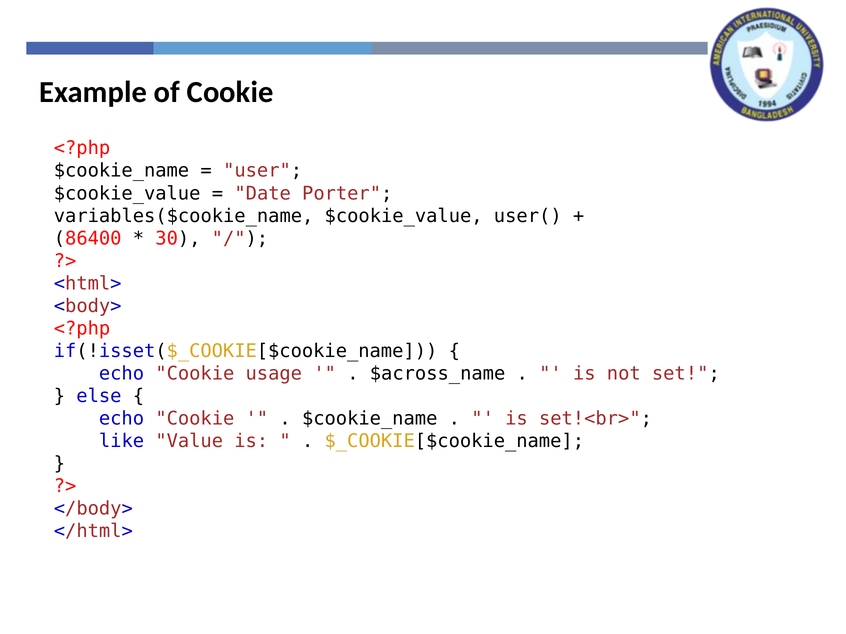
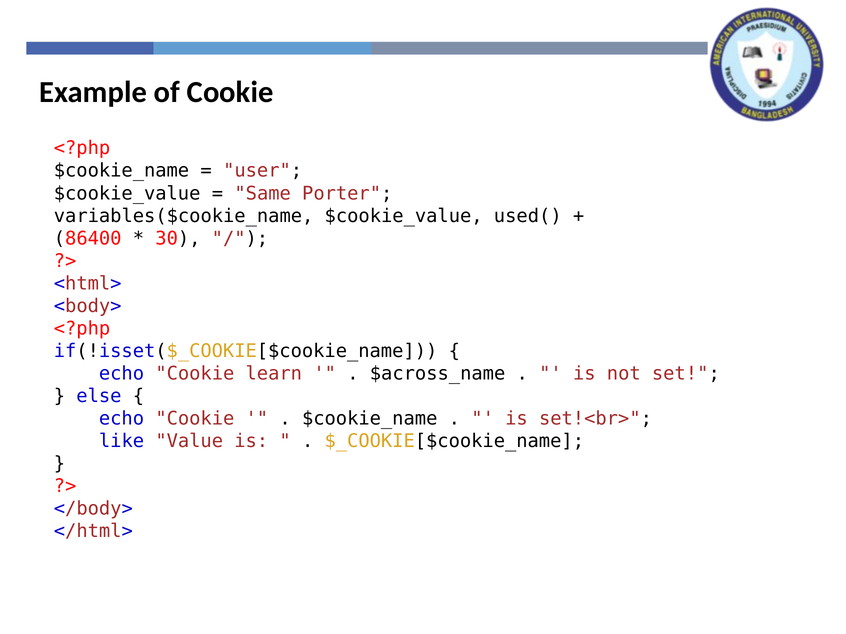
Date: Date -> Same
user(: user( -> used(
usage: usage -> learn
